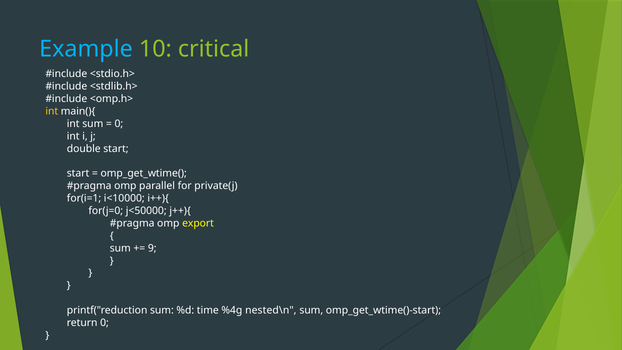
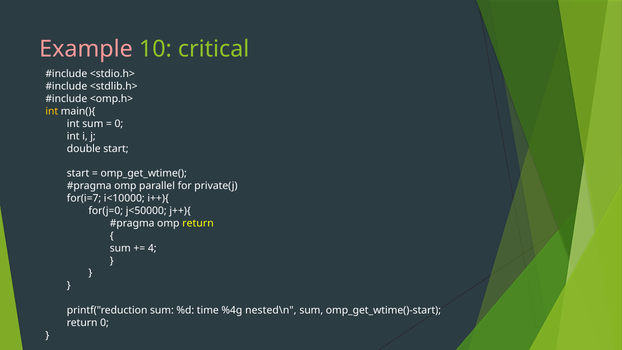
Example colour: light blue -> pink
for(i=1: for(i=1 -> for(i=7
omp export: export -> return
9: 9 -> 4
